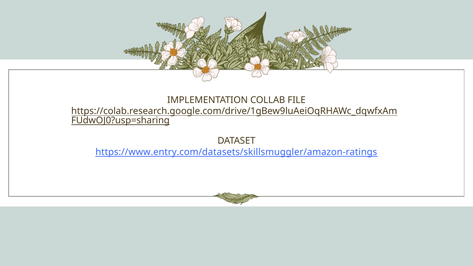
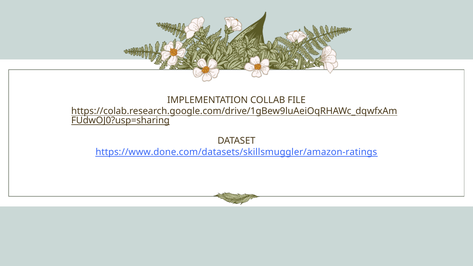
https://www.entry.com/datasets/skillsmuggler/amazon-ratings: https://www.entry.com/datasets/skillsmuggler/amazon-ratings -> https://www.done.com/datasets/skillsmuggler/amazon-ratings
